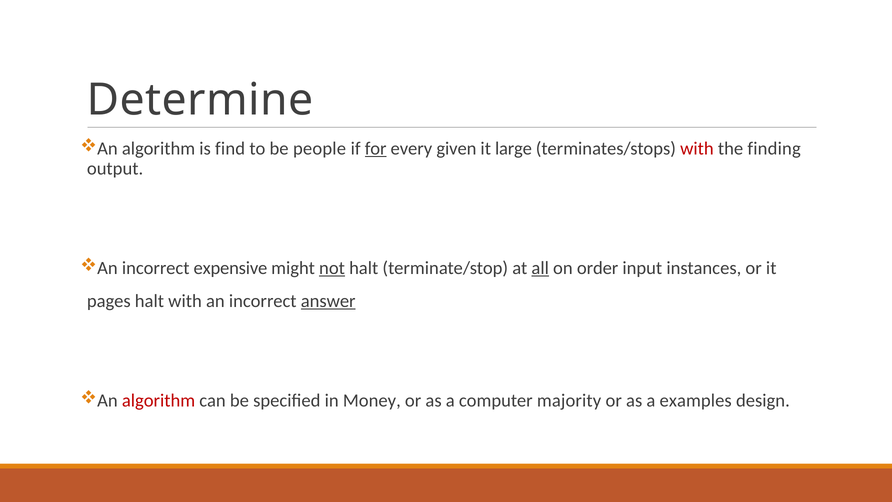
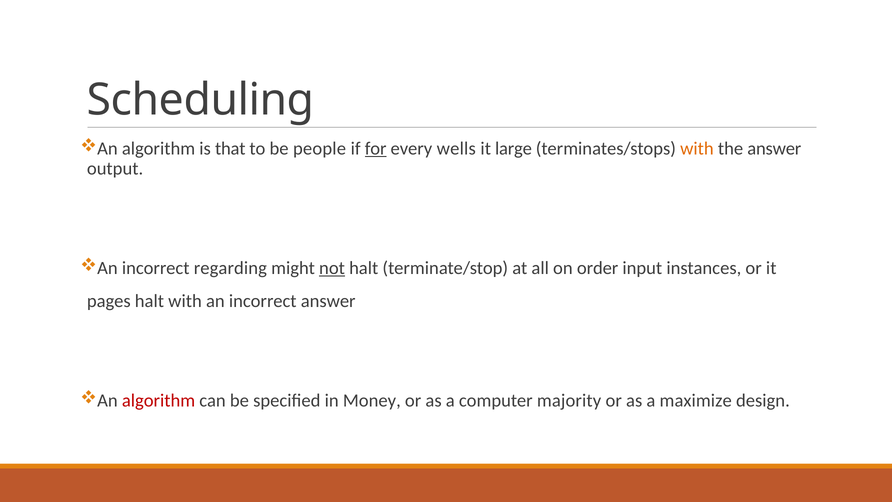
Determine: Determine -> Scheduling
find: find -> that
given: given -> wells
with at (697, 148) colour: red -> orange
the finding: finding -> answer
expensive: expensive -> regarding
all underline: present -> none
answer at (328, 301) underline: present -> none
examples: examples -> maximize
